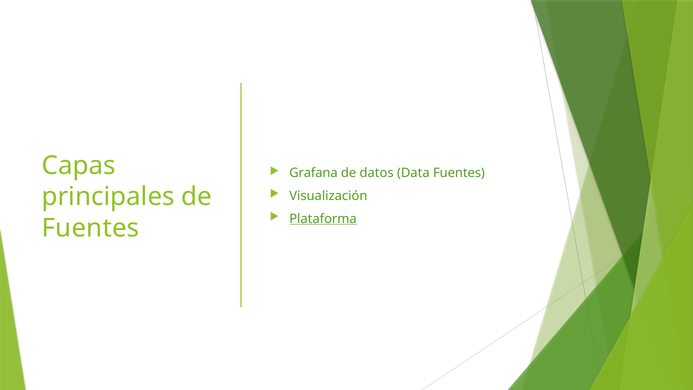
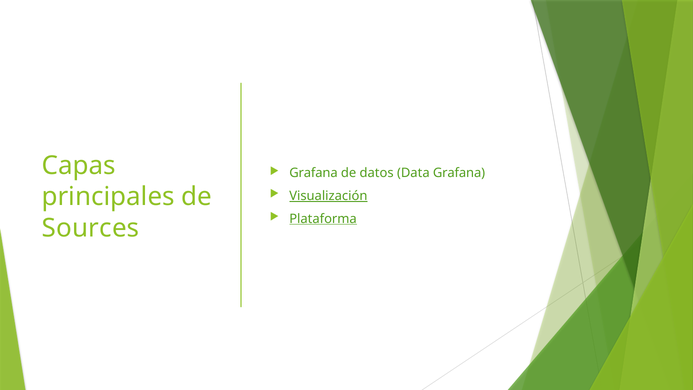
Data Fuentes: Fuentes -> Grafana
Visualización underline: none -> present
Fuentes at (91, 228): Fuentes -> Sources
